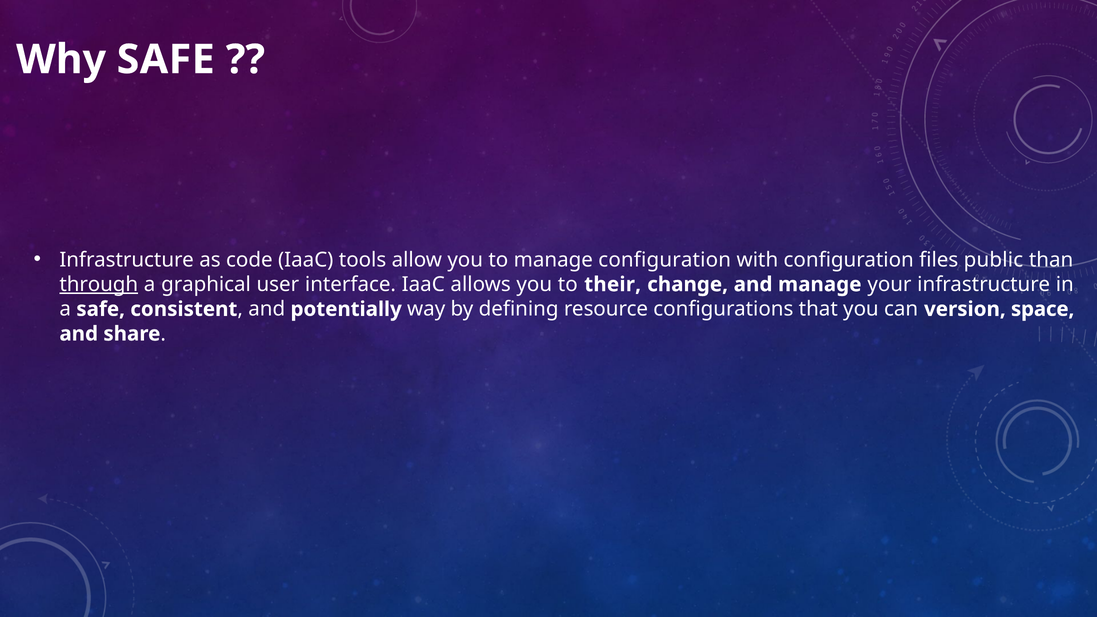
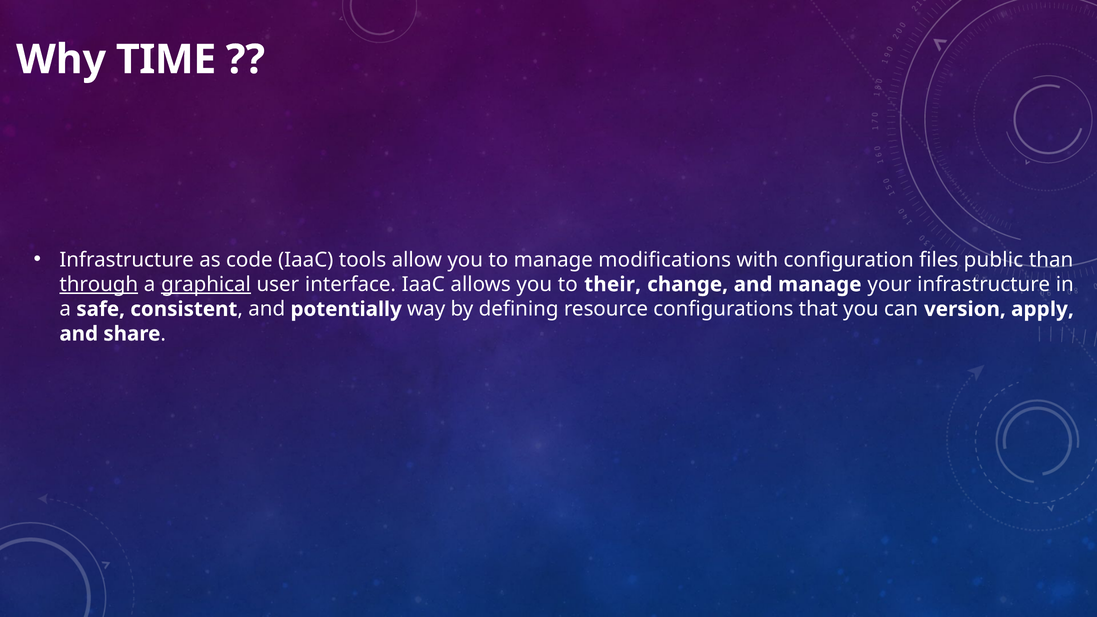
Why SAFE: SAFE -> TIME
manage configuration: configuration -> modifications
graphical underline: none -> present
space: space -> apply
